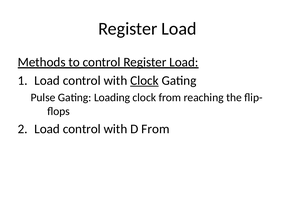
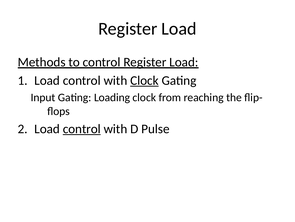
Pulse: Pulse -> Input
control at (82, 128) underline: none -> present
D From: From -> Pulse
